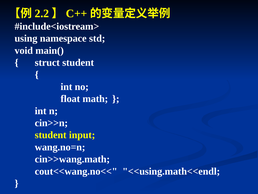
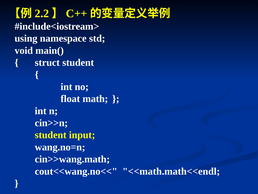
<<using.math<<endl: <<using.math<<endl -> <<math.math<<endl
